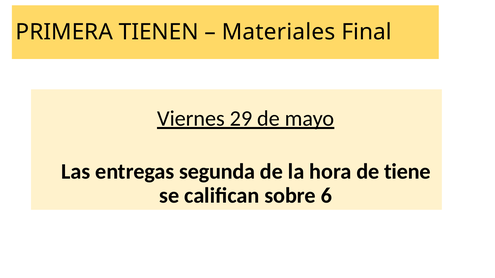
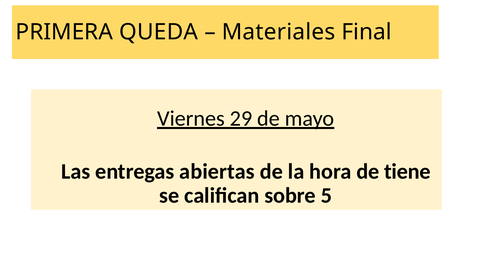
TIENEN: TIENEN -> QUEDA
segunda: segunda -> abiertas
6: 6 -> 5
